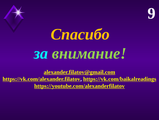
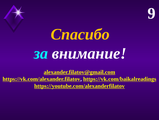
внимание colour: light green -> white
